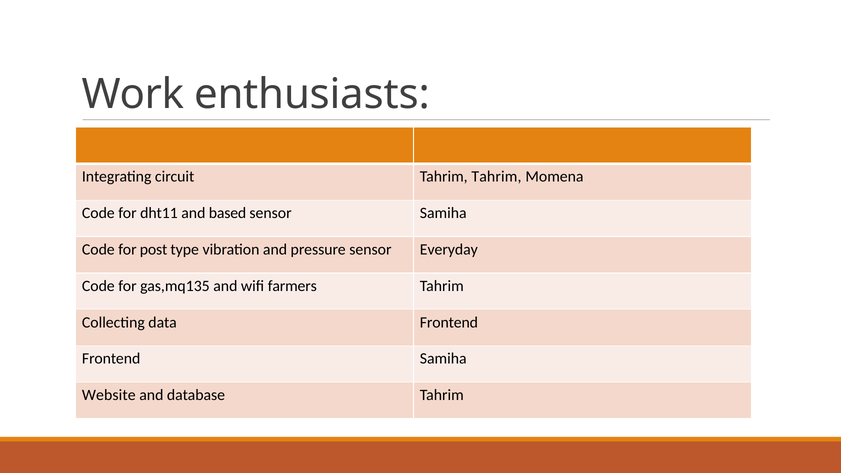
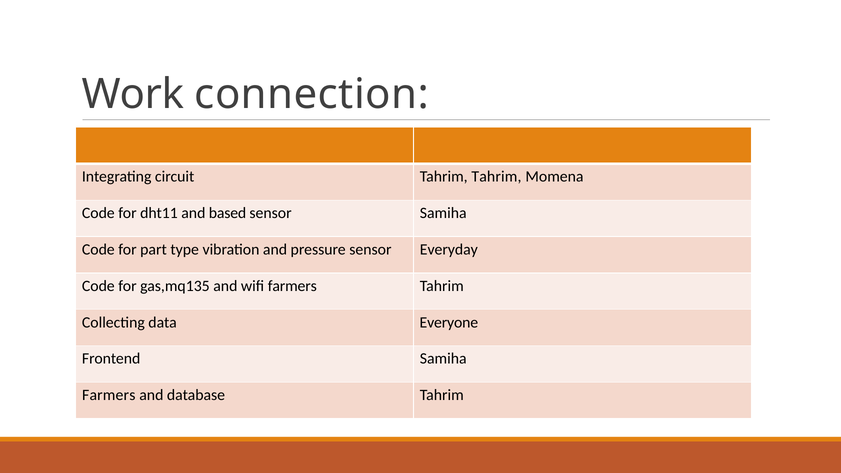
enthusiasts: enthusiasts -> connection
post: post -> part
data Frontend: Frontend -> Everyone
Website at (109, 395): Website -> Farmers
